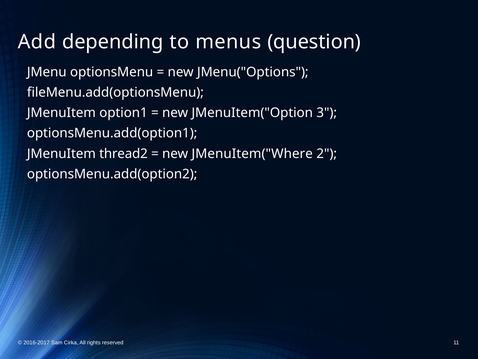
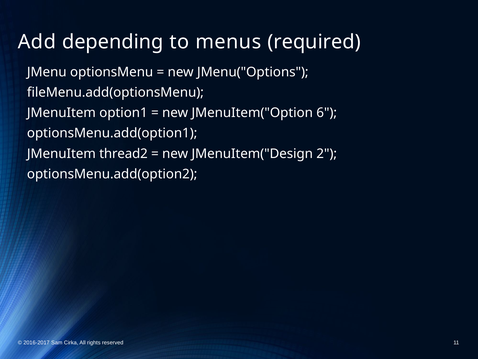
question: question -> required
3: 3 -> 6
JMenuItem("Where: JMenuItem("Where -> JMenuItem("Design
